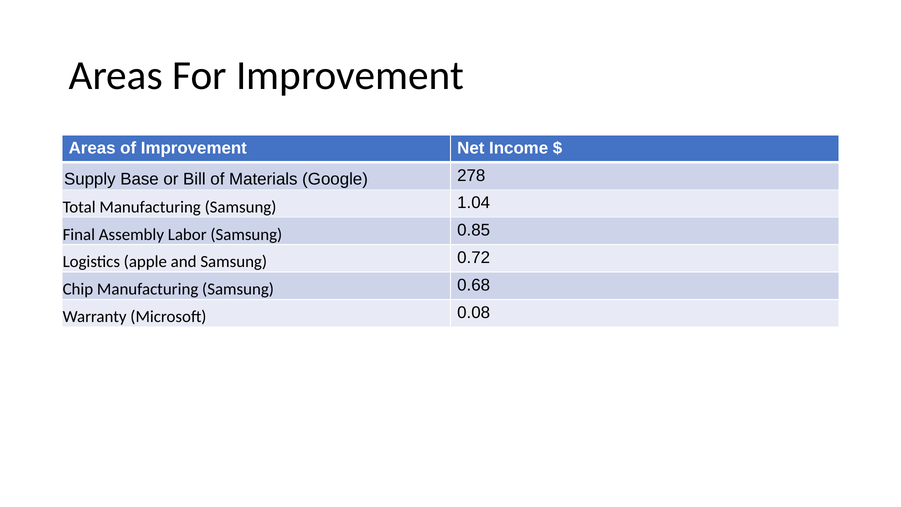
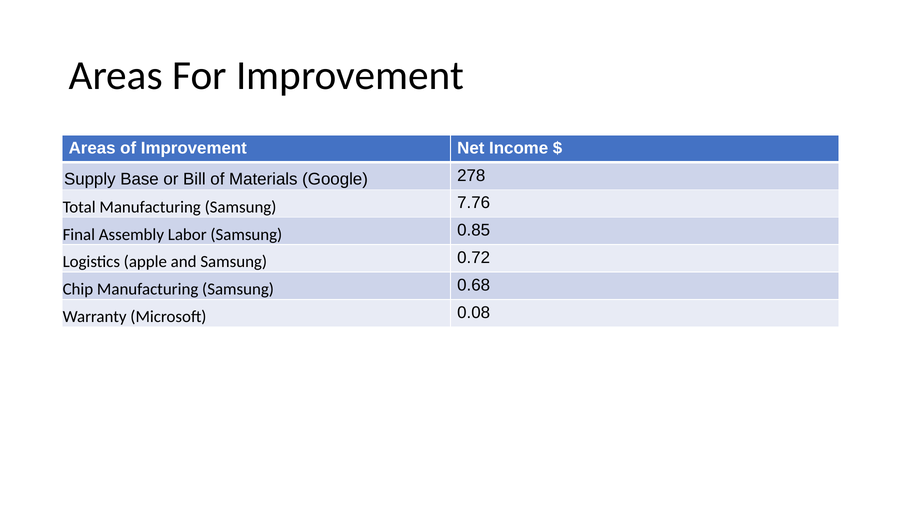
1.04: 1.04 -> 7.76
